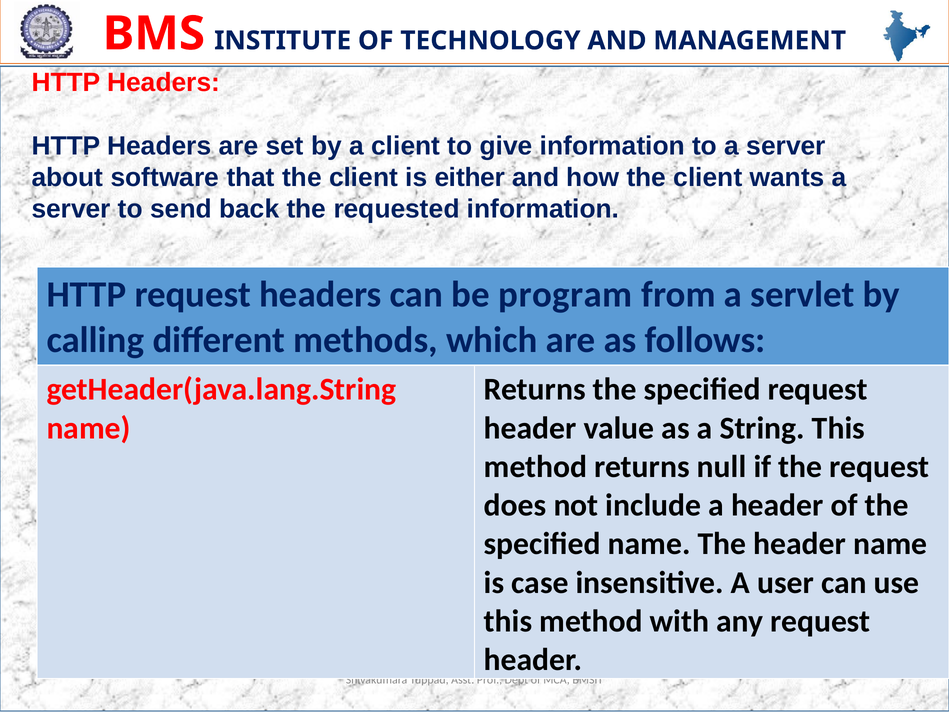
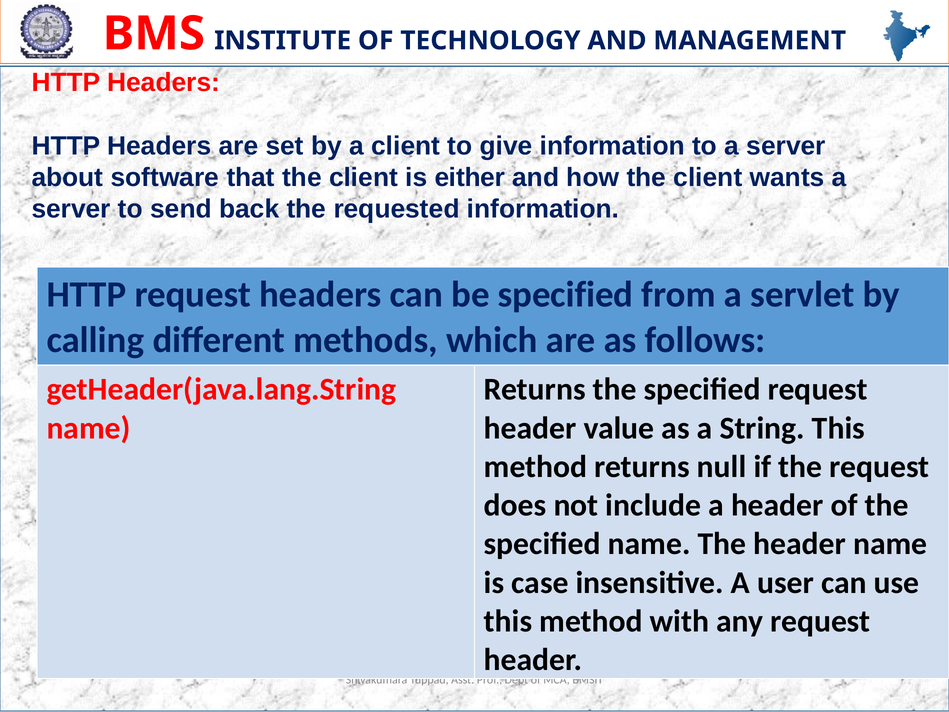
be program: program -> specified
